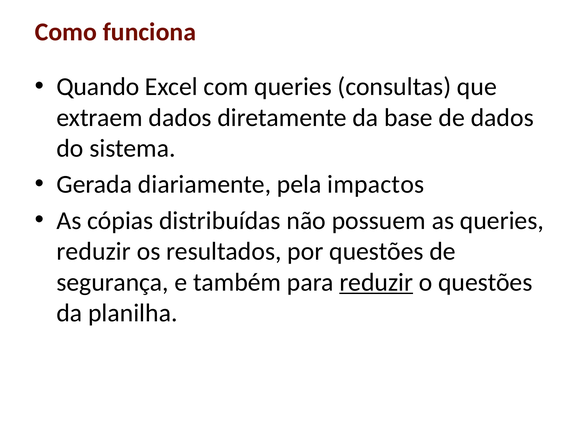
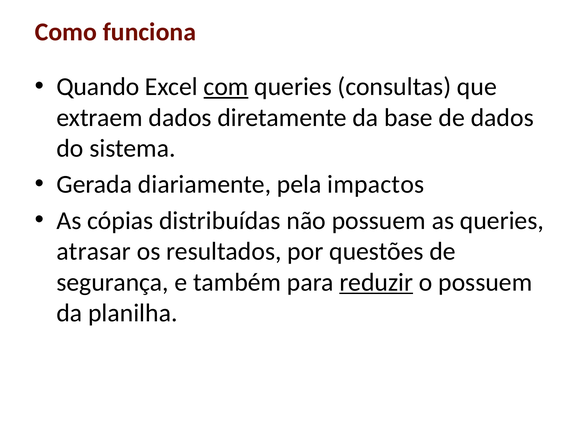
com underline: none -> present
reduzir at (94, 252): reduzir -> atrasar
o questões: questões -> possuem
